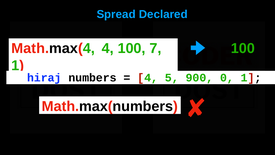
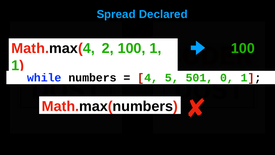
Math.max(4 4: 4 -> 2
100 7: 7 -> 1
hiraj: hiraj -> while
900: 900 -> 501
